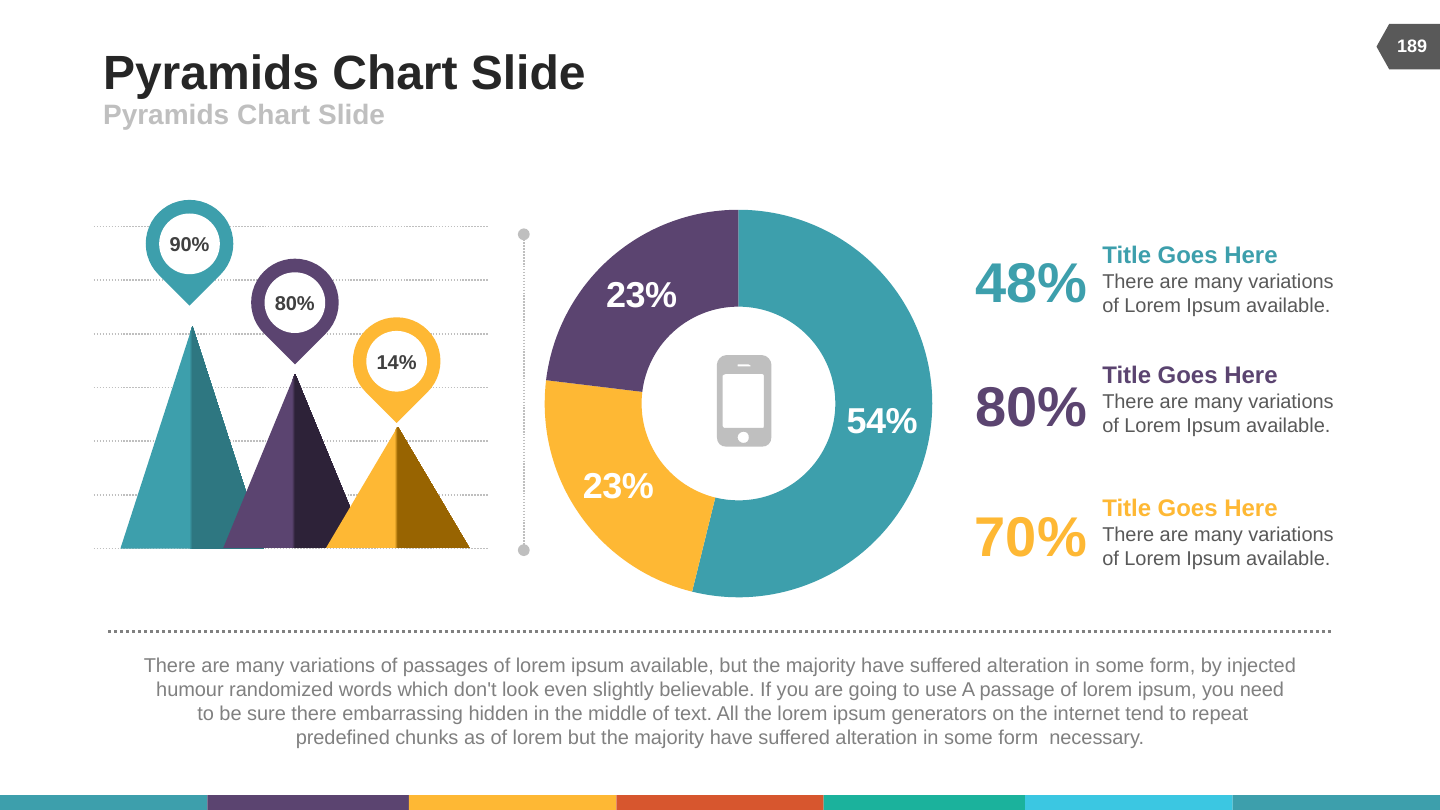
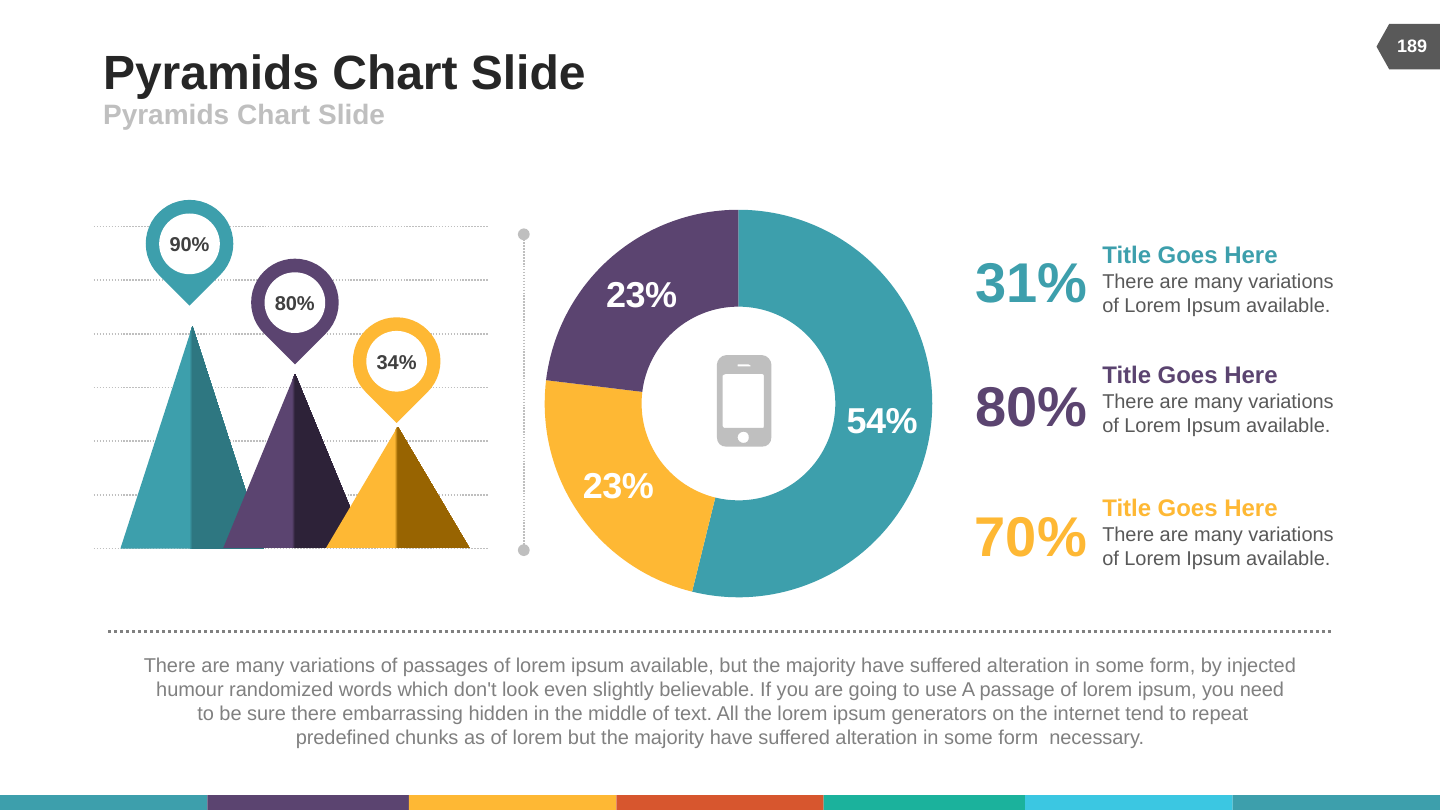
48%: 48% -> 31%
14%: 14% -> 34%
